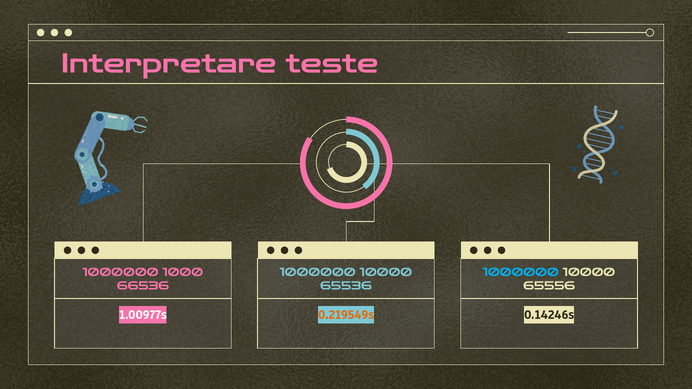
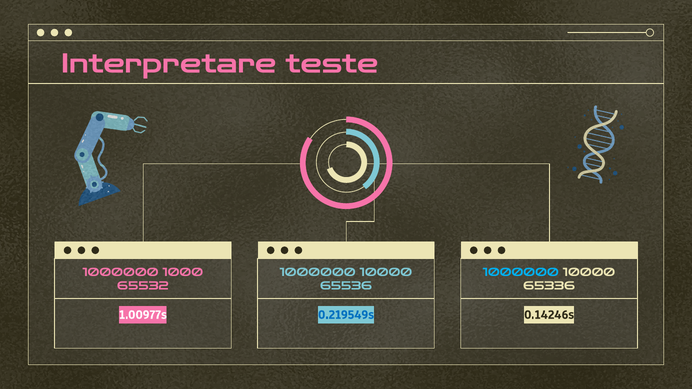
66536: 66536 -> 65532
65556: 65556 -> 65336
0.219549s colour: orange -> blue
